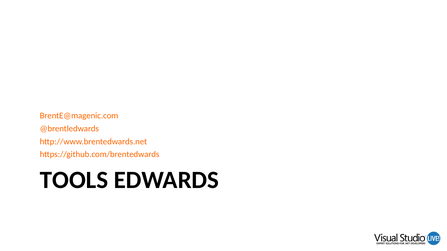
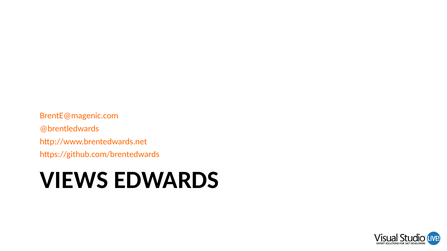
TOOLS: TOOLS -> VIEWS
